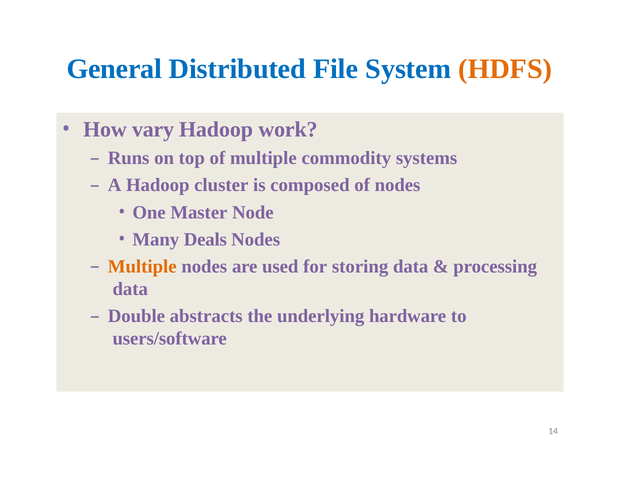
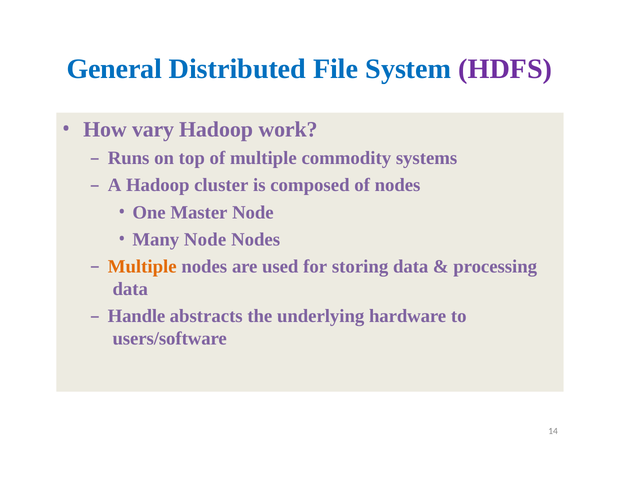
HDFS colour: orange -> purple
Many Deals: Deals -> Node
Double: Double -> Handle
